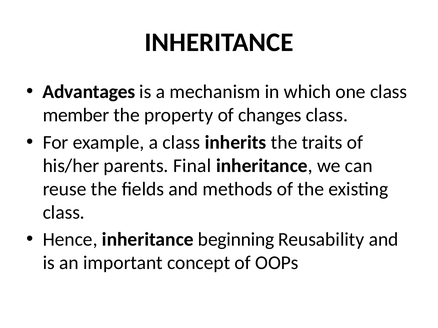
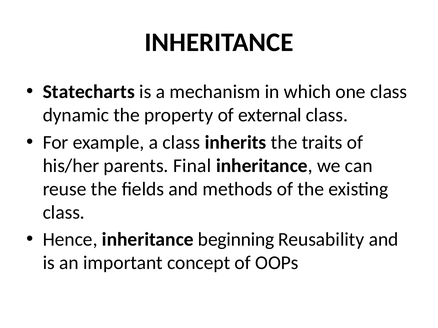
Advantages: Advantages -> Statecharts
member: member -> dynamic
changes: changes -> external
